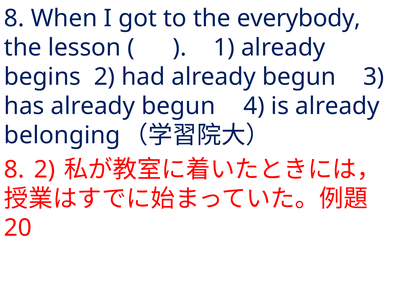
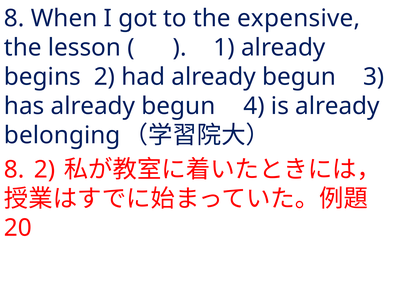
everybody: everybody -> expensive
